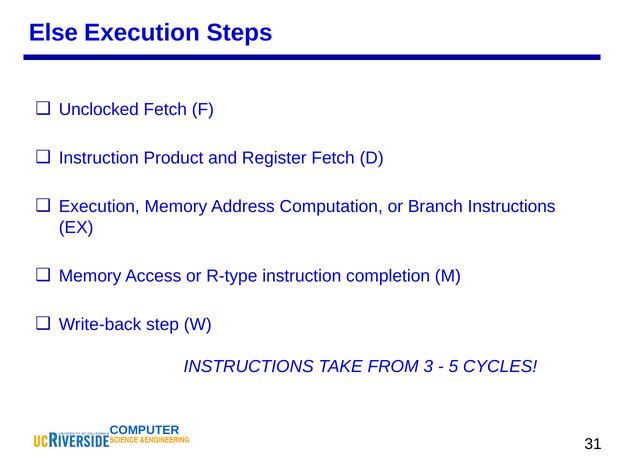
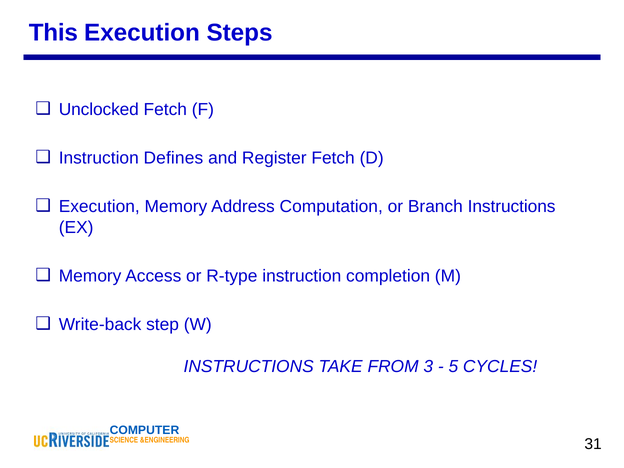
Else: Else -> This
Product: Product -> Defines
